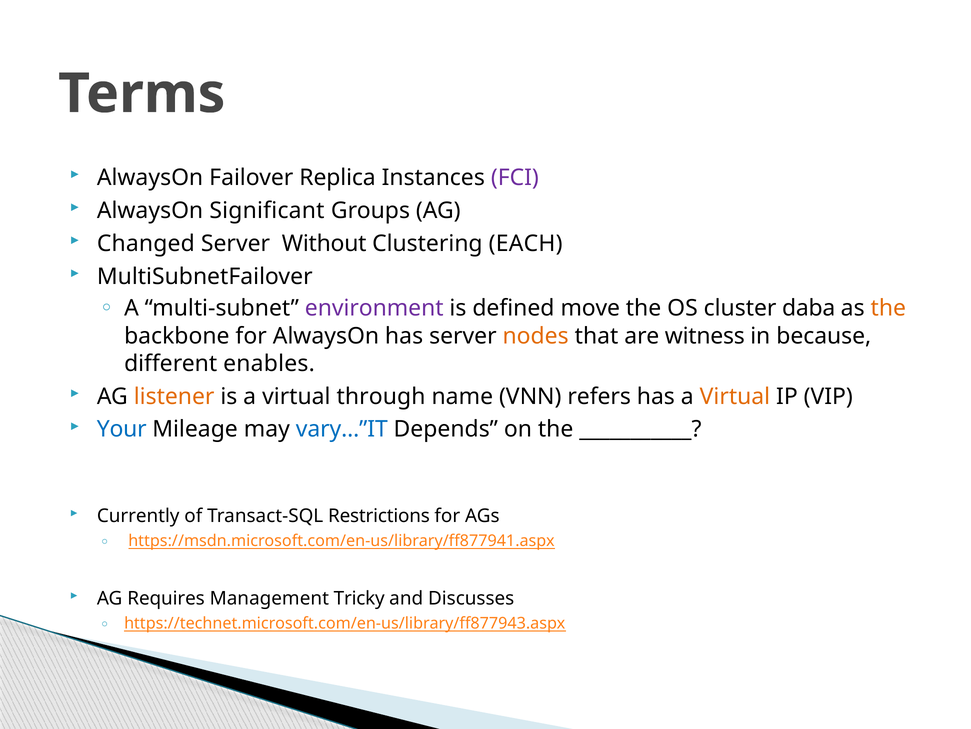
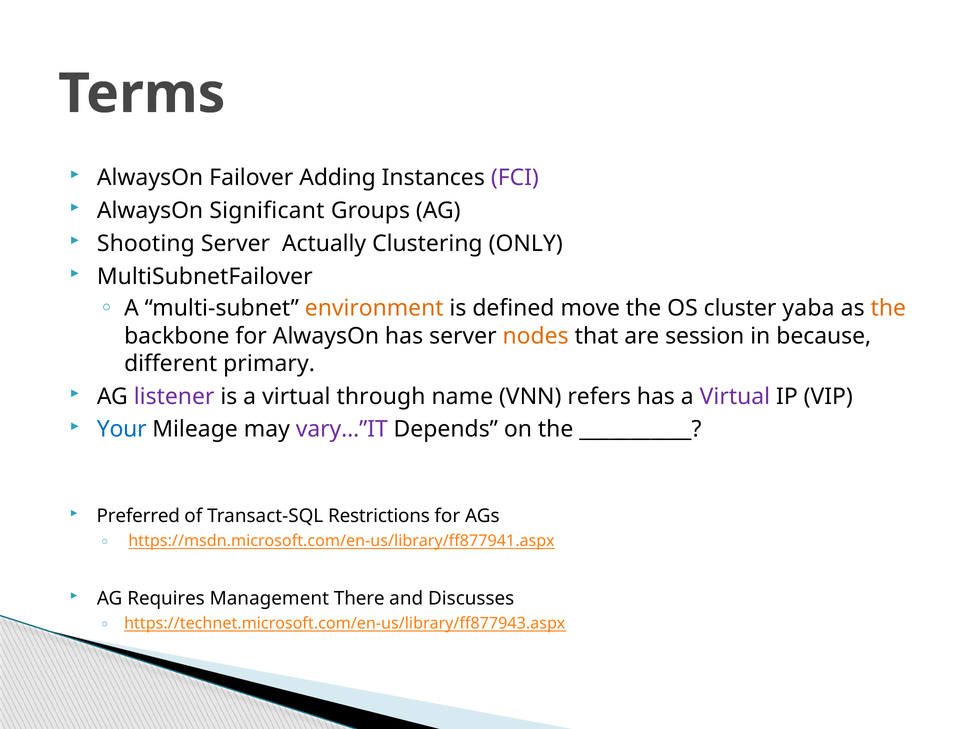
Replica: Replica -> Adding
Changed: Changed -> Shooting
Without: Without -> Actually
EACH: EACH -> ONLY
environment colour: purple -> orange
daba: daba -> yaba
witness: witness -> session
enables: enables -> primary
listener colour: orange -> purple
Virtual at (735, 396) colour: orange -> purple
vary…”IT colour: blue -> purple
Currently: Currently -> Preferred
Tricky: Tricky -> There
